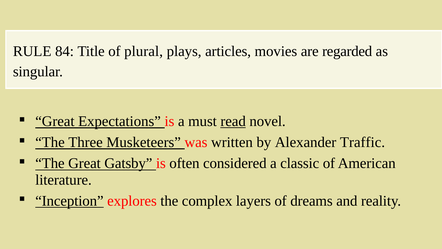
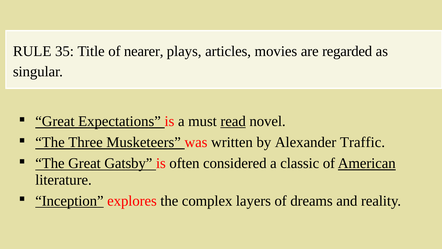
84: 84 -> 35
plural: plural -> nearer
American underline: none -> present
